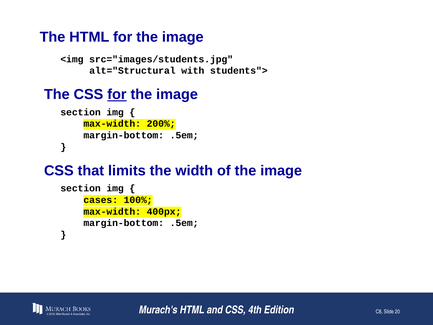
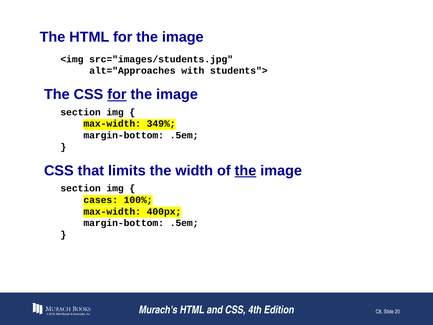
alt="Structural: alt="Structural -> alt="Approaches
200%: 200% -> 349%
the at (245, 171) underline: none -> present
